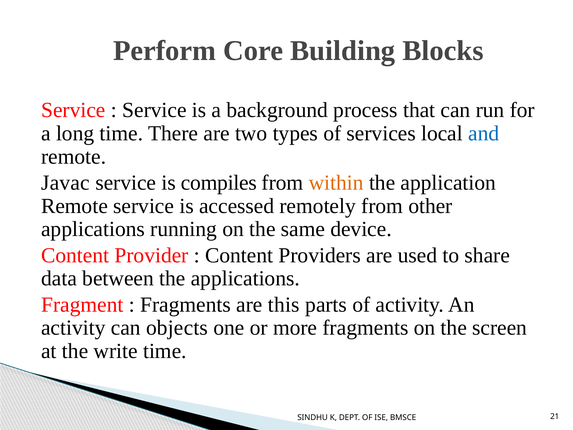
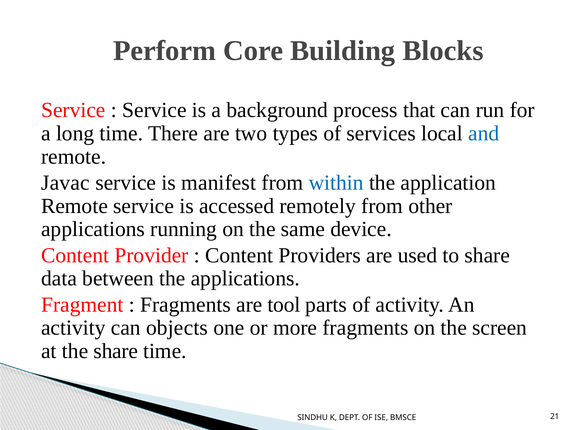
compiles: compiles -> manifest
within colour: orange -> blue
this: this -> tool
the write: write -> share
